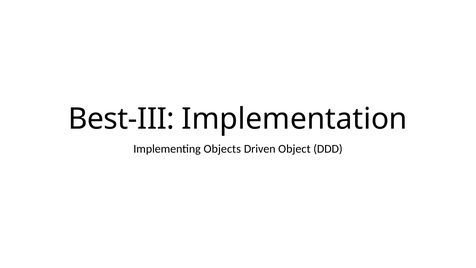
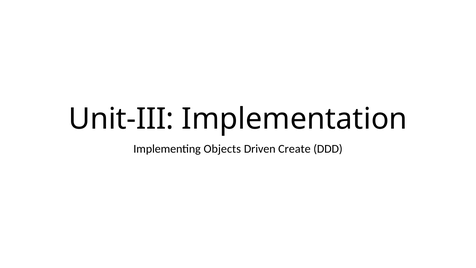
Best-III: Best-III -> Unit-III
Object: Object -> Create
